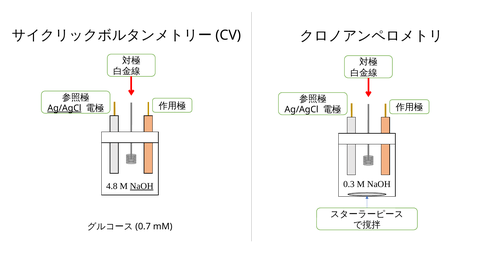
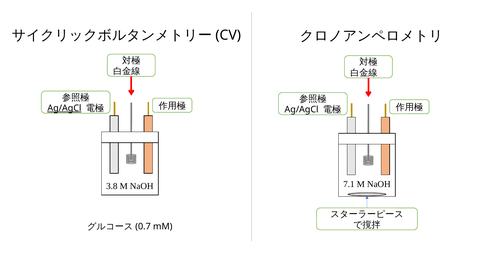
0.3: 0.3 -> 7.1
4.8: 4.8 -> 3.8
NaOH at (142, 186) underline: present -> none
